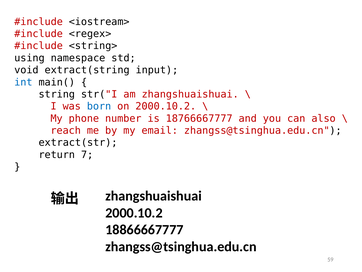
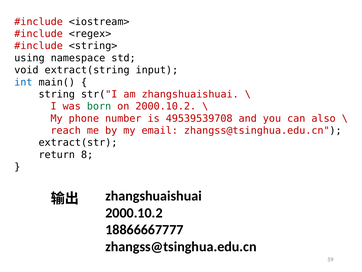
born colour: blue -> green
18766667777: 18766667777 -> 49539539708
7: 7 -> 8
